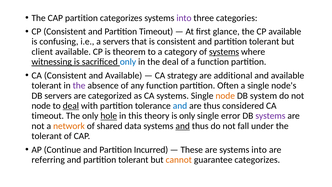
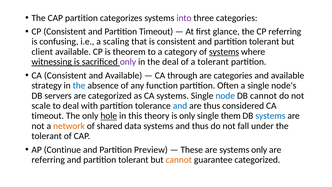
CP available: available -> referring
a servers: servers -> scaling
only at (128, 62) colour: blue -> purple
a function: function -> tolerant
strategy: strategy -> through
are additional: additional -> categories
tolerant at (47, 85): tolerant -> strategy
the at (79, 85) colour: purple -> blue
node at (225, 96) colour: orange -> blue
DB system: system -> cannot
node at (41, 106): node -> scale
deal at (71, 106) underline: present -> none
error: error -> them
systems at (270, 116) colour: purple -> blue
and at (183, 126) underline: present -> none
Incurred: Incurred -> Preview
are systems into: into -> only
guarantee categorizes: categorizes -> categorized
